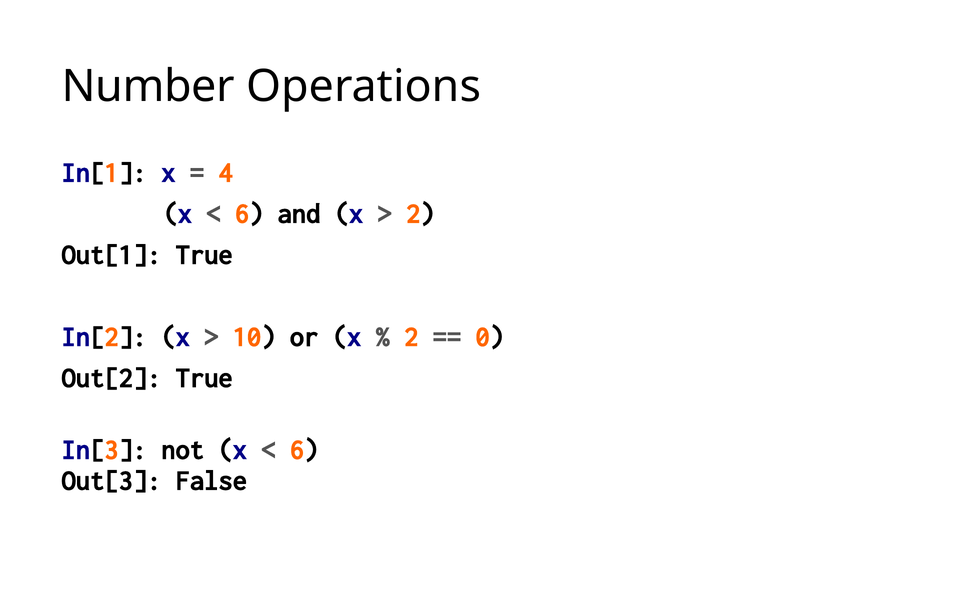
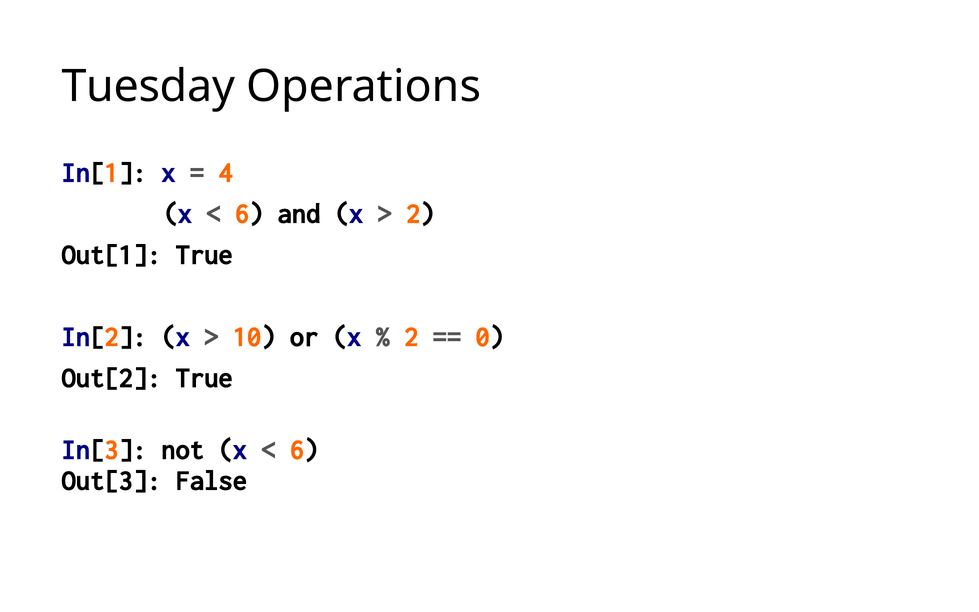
Number: Number -> Tuesday
